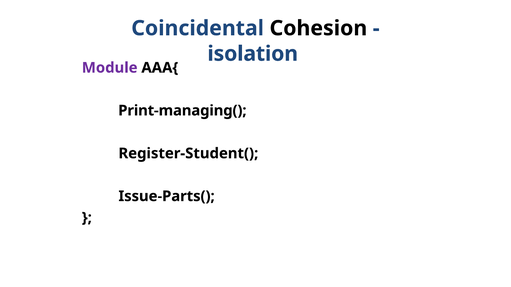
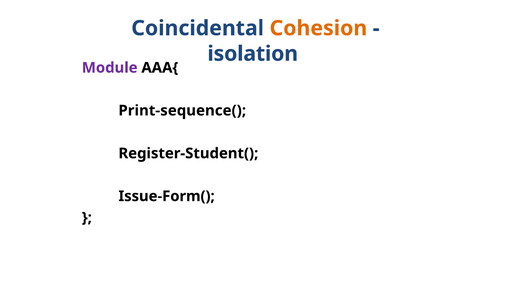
Cohesion colour: black -> orange
Print-managing(: Print-managing( -> Print-sequence(
Issue-Parts(: Issue-Parts( -> Issue-Form(
